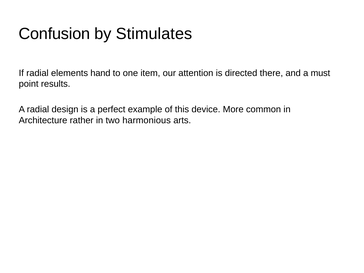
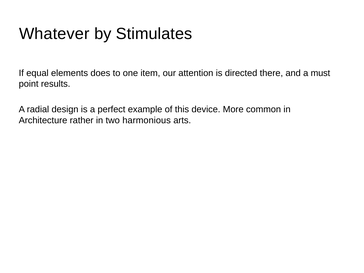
Confusion: Confusion -> Whatever
If radial: radial -> equal
hand: hand -> does
